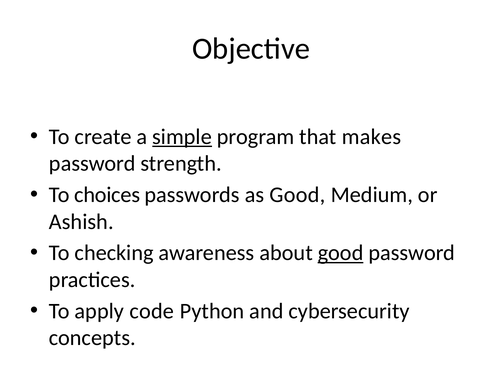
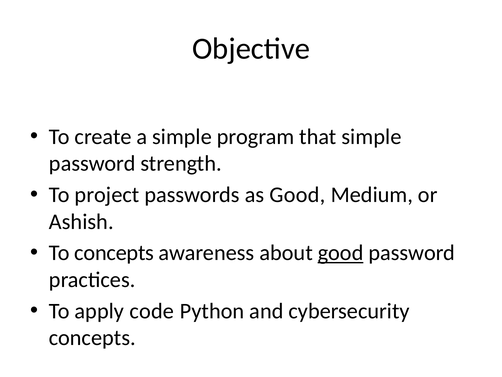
simple at (182, 137) underline: present -> none
that makes: makes -> simple
choices: choices -> project
To checking: checking -> concepts
